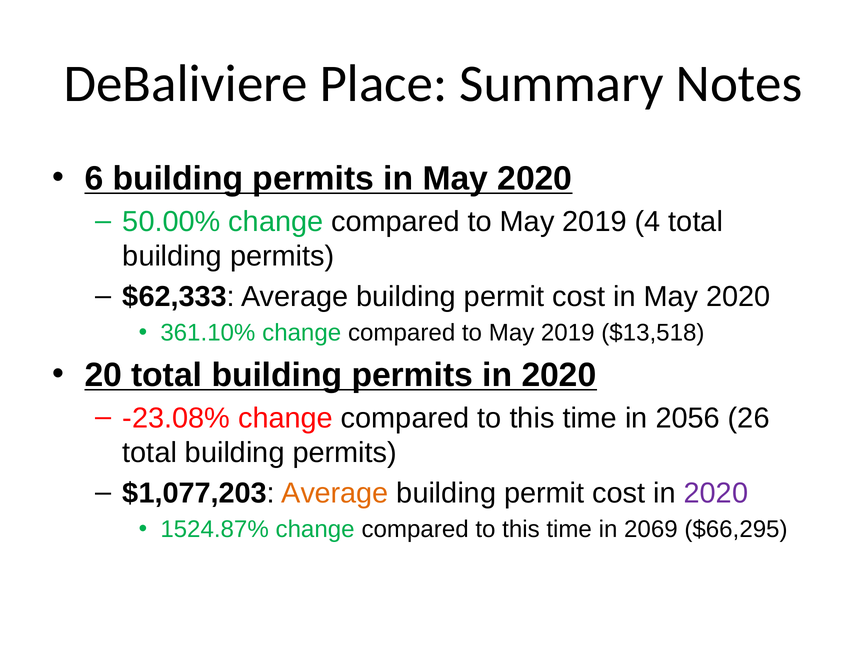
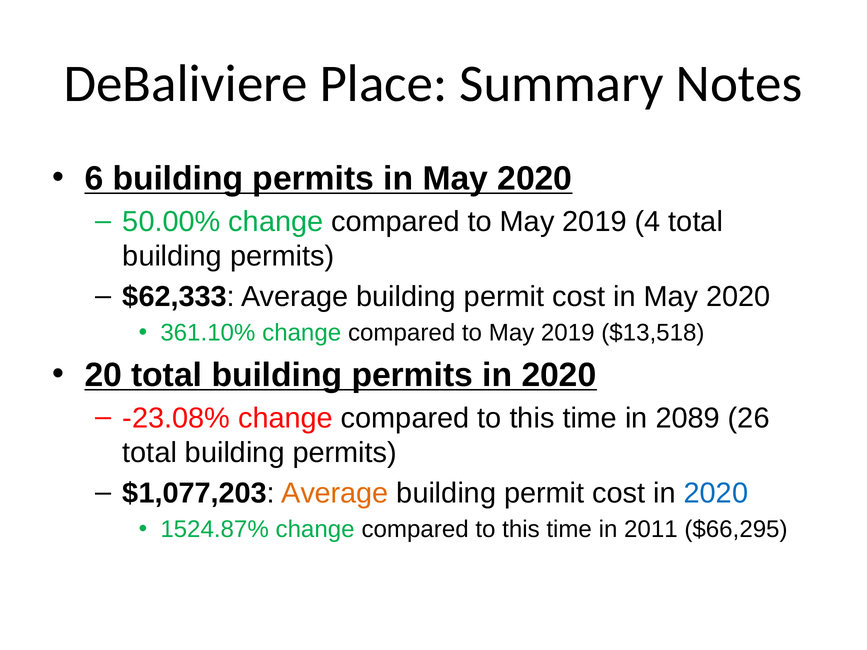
2056: 2056 -> 2089
2020 at (716, 493) colour: purple -> blue
2069: 2069 -> 2011
